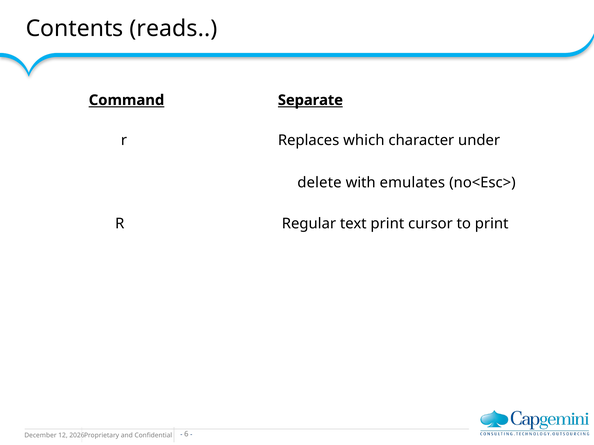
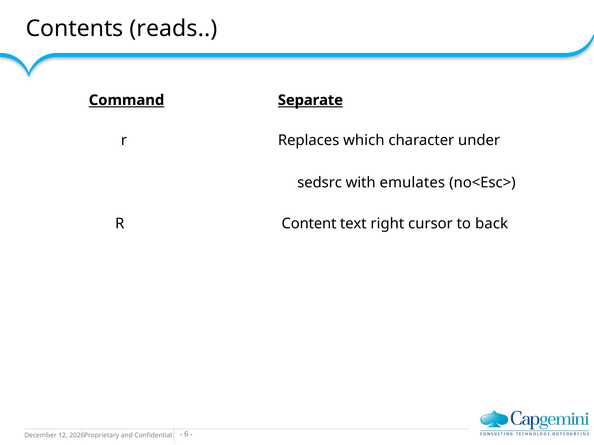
delete: delete -> sedsrc
Regular: Regular -> Content
text print: print -> right
to print: print -> back
